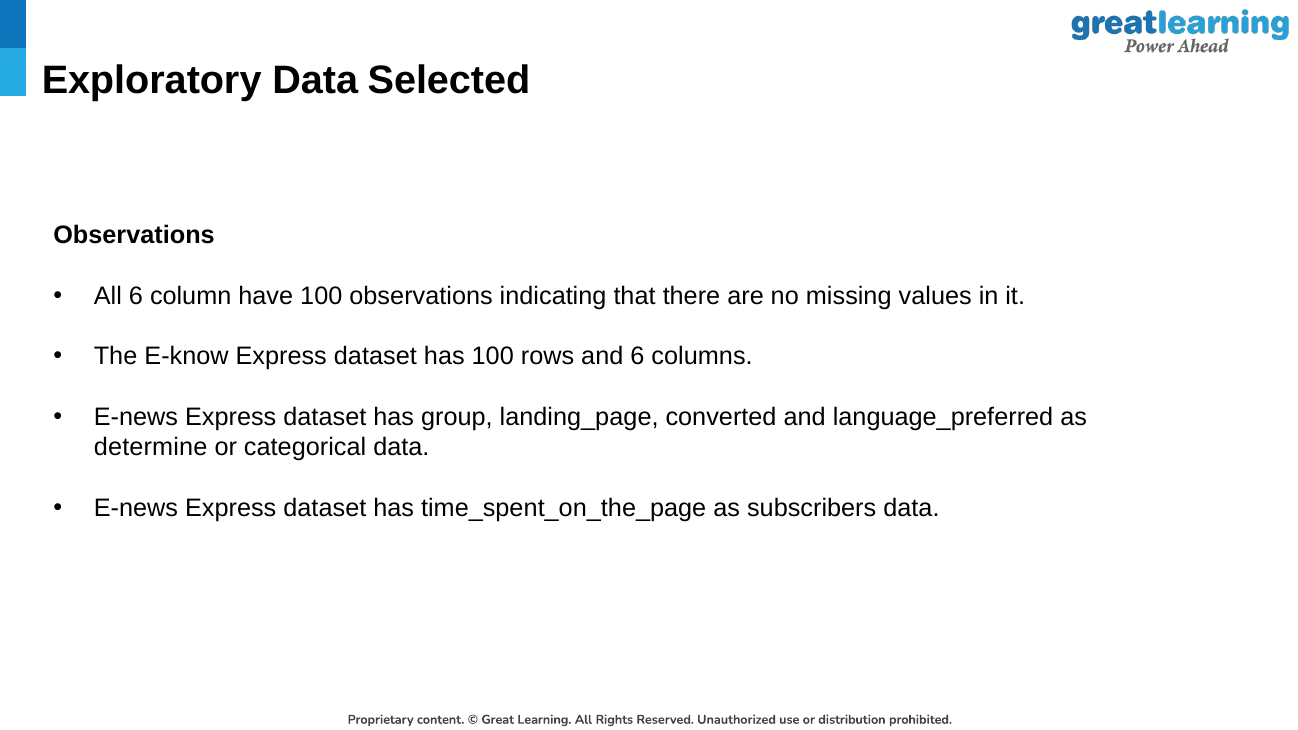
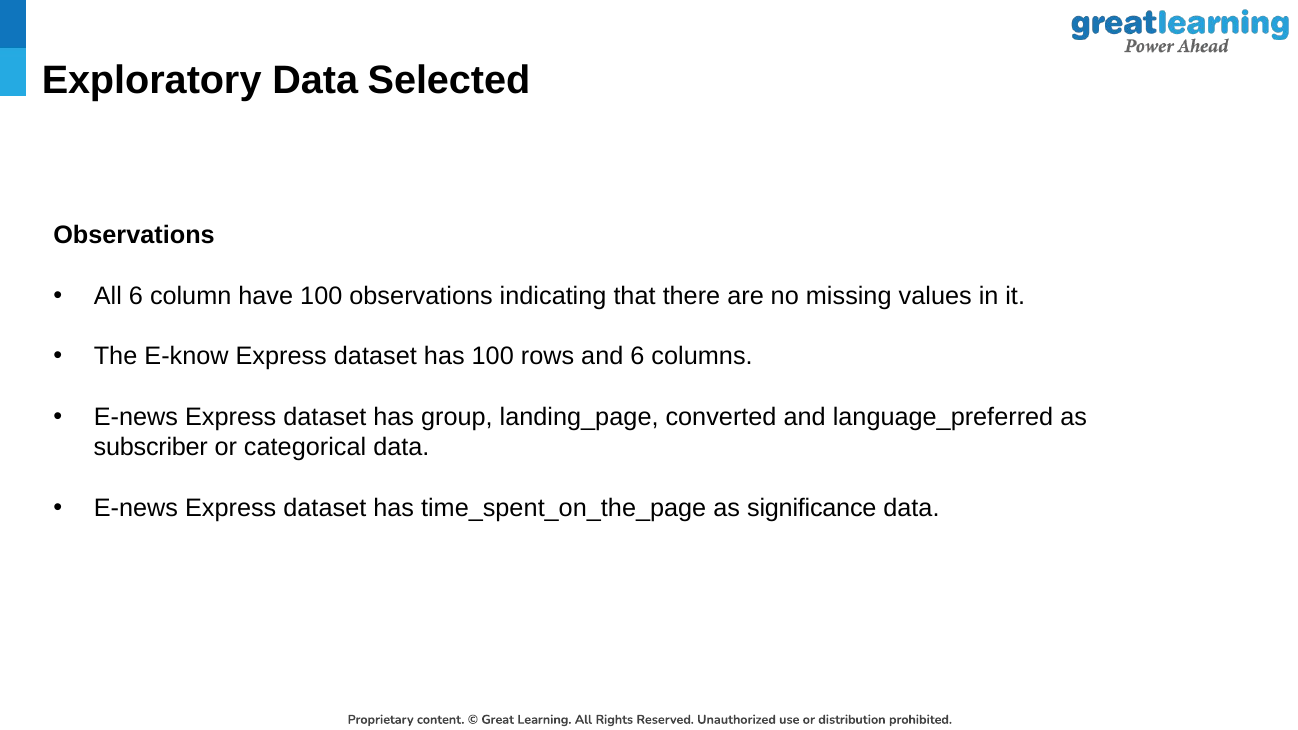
determine: determine -> subscriber
subscribers: subscribers -> significance
